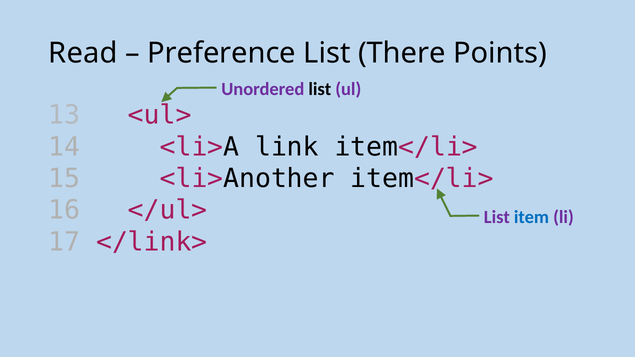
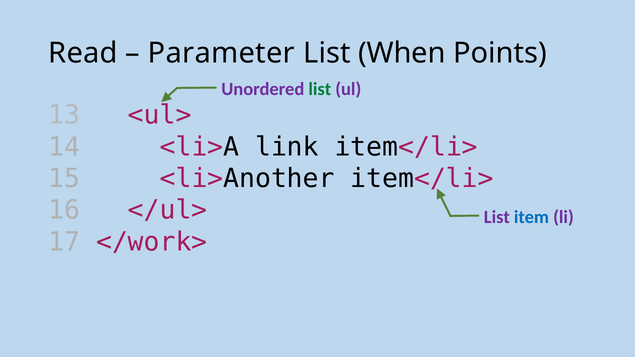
Preference: Preference -> Parameter
There: There -> When
list at (320, 89) colour: black -> green
</link>: </link> -> </work>
